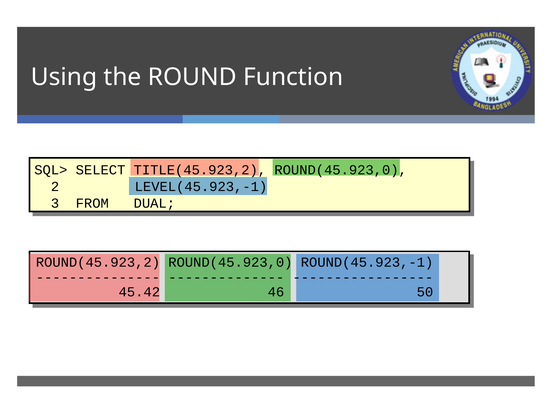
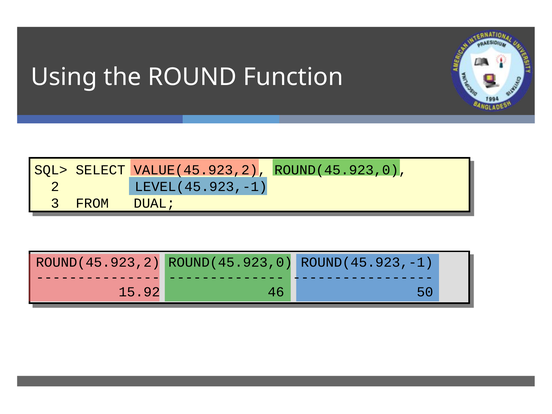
TITLE(45.923,2: TITLE(45.923,2 -> VALUE(45.923,2
45.42: 45.42 -> 15.92
